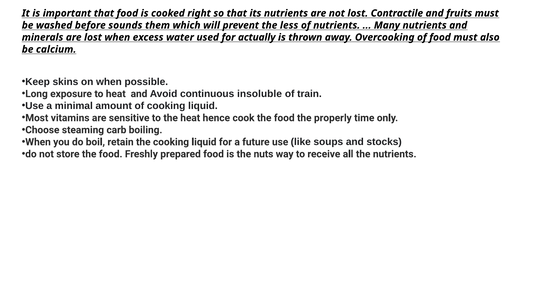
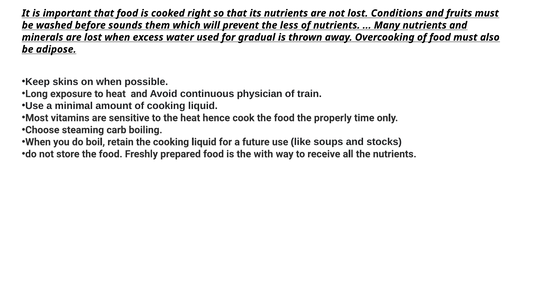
Contractile: Contractile -> Conditions
actually: actually -> gradual
calcium: calcium -> adipose
insoluble: insoluble -> physician
nuts: nuts -> with
